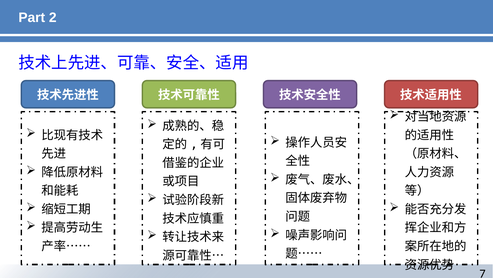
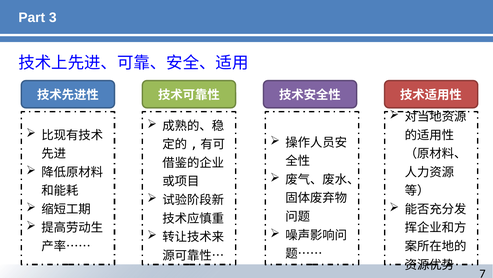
2: 2 -> 3
